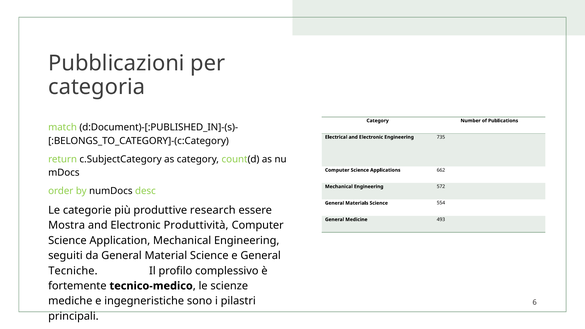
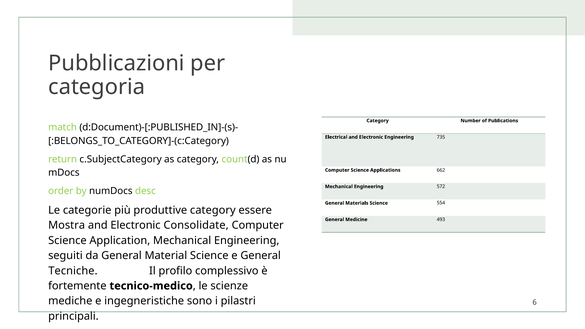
produttive research: research -> category
Produttività: Produttività -> Consolidate
